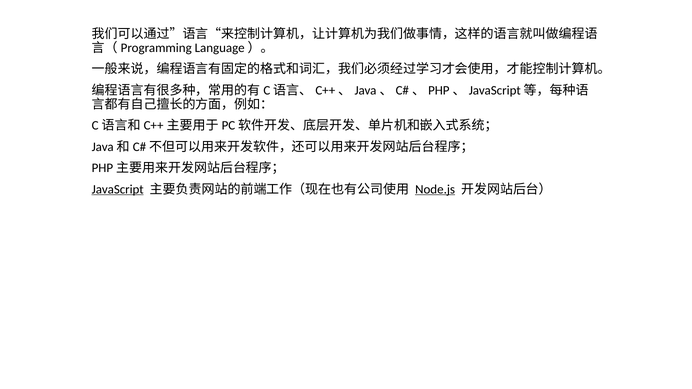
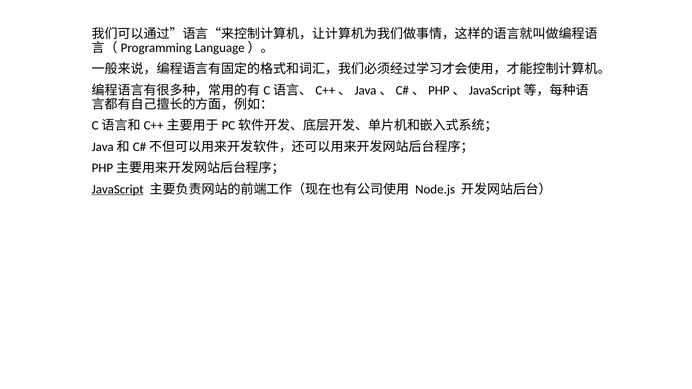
Node.js underline: present -> none
